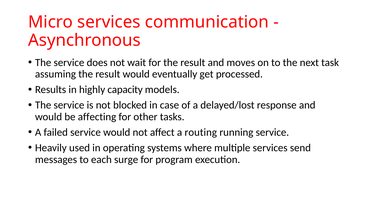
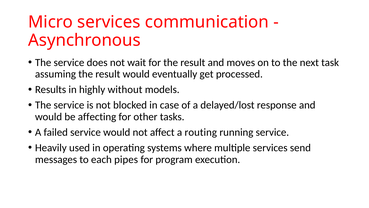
capacity: capacity -> without
surge: surge -> pipes
